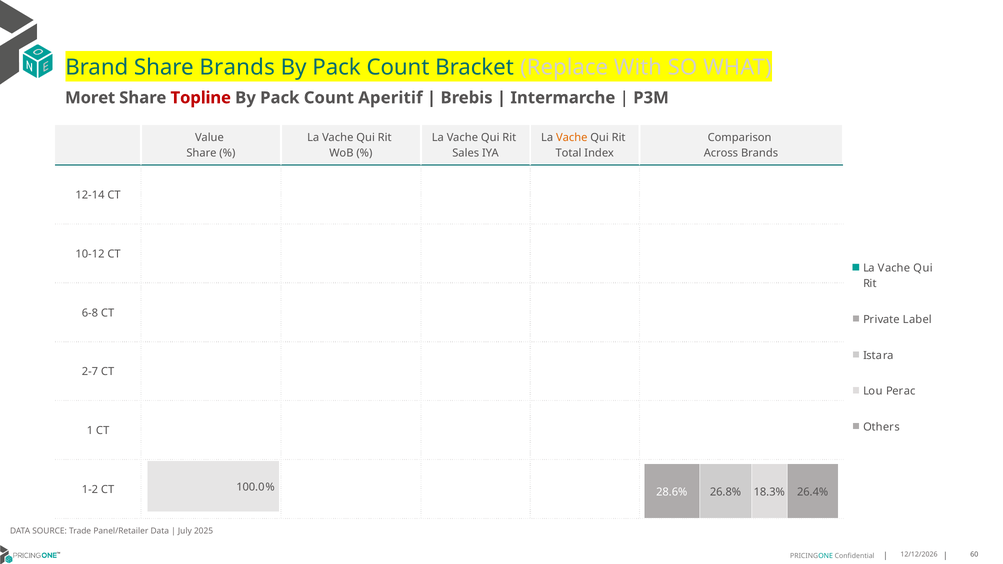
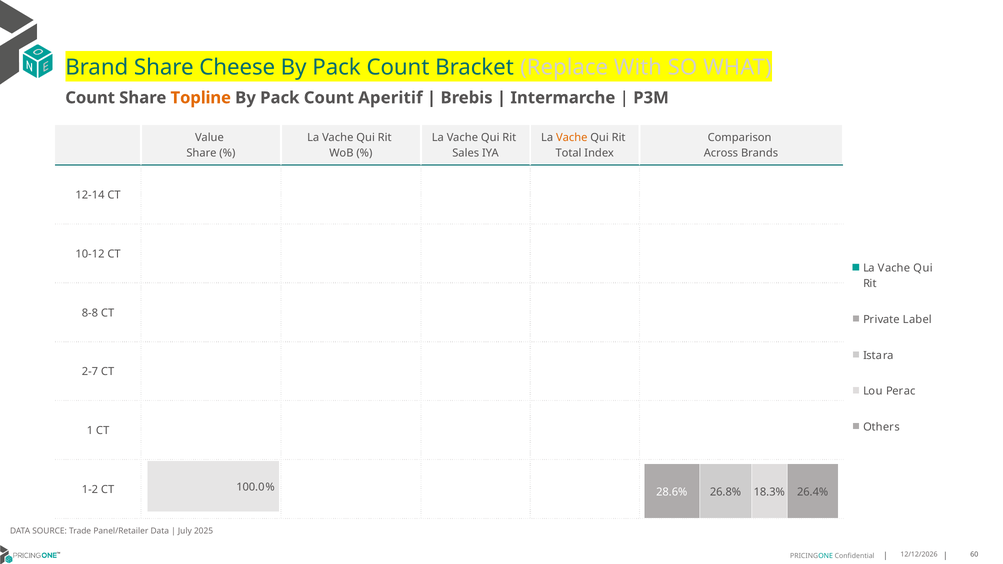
Share Brands: Brands -> Cheese
Moret at (90, 98): Moret -> Count
Topline colour: red -> orange
6-8: 6-8 -> 8-8
